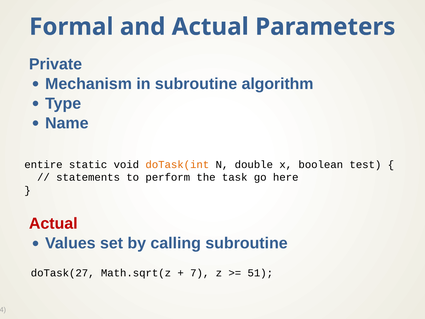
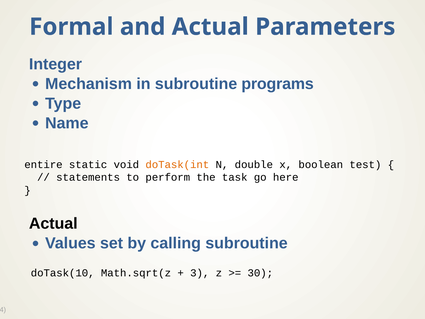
Private: Private -> Integer
algorithm: algorithm -> programs
Actual at (53, 223) colour: red -> black
doTask(27: doTask(27 -> doTask(10
7: 7 -> 3
51: 51 -> 30
